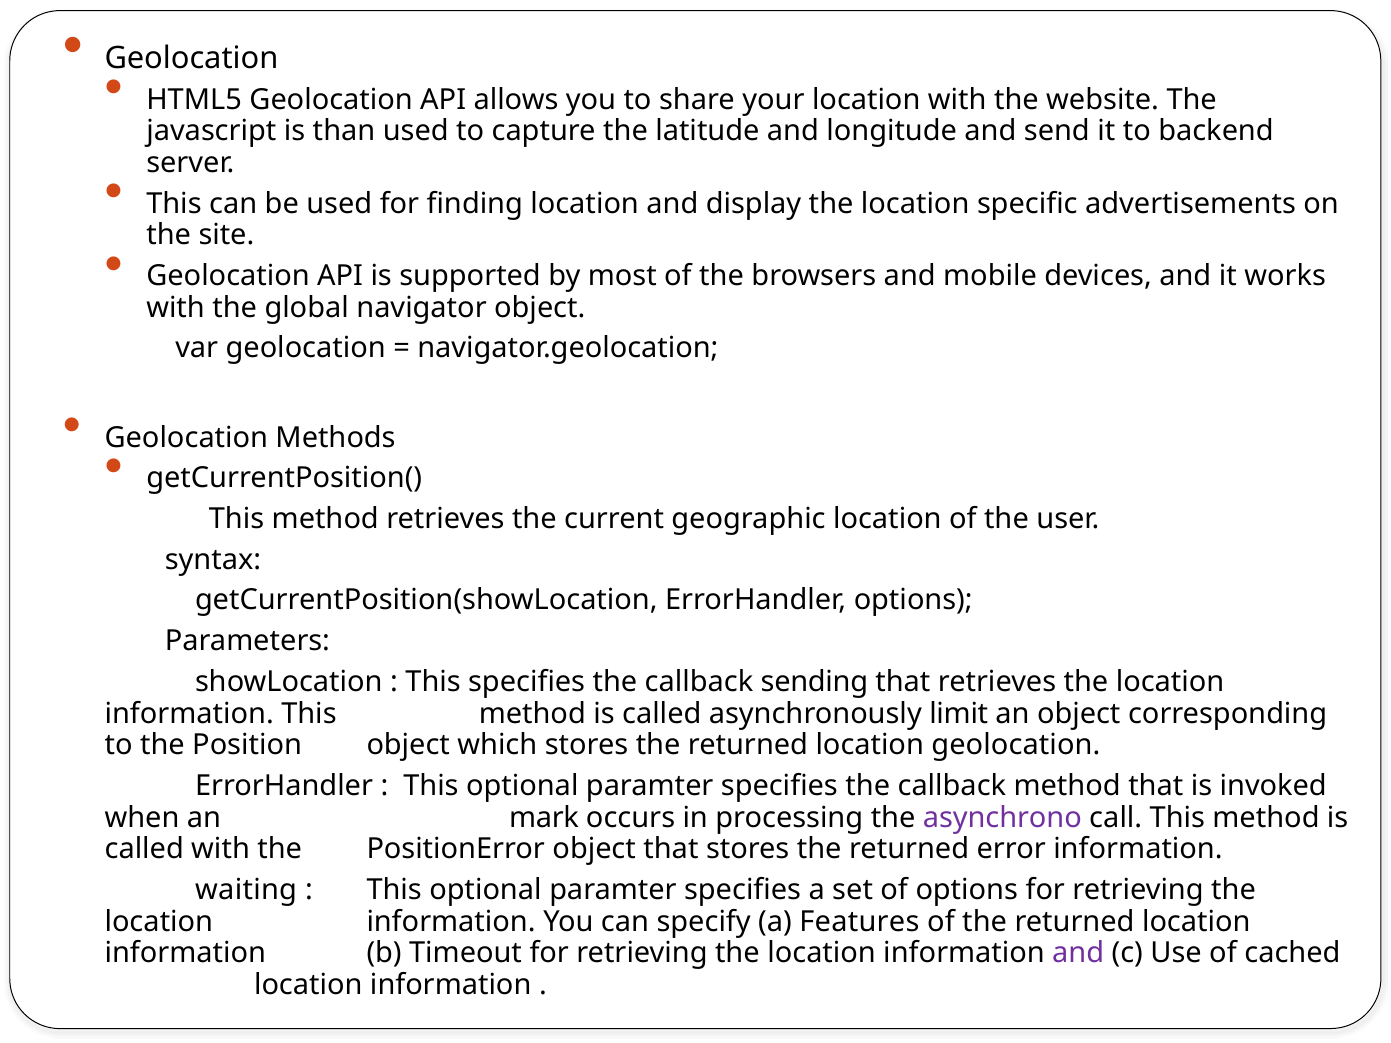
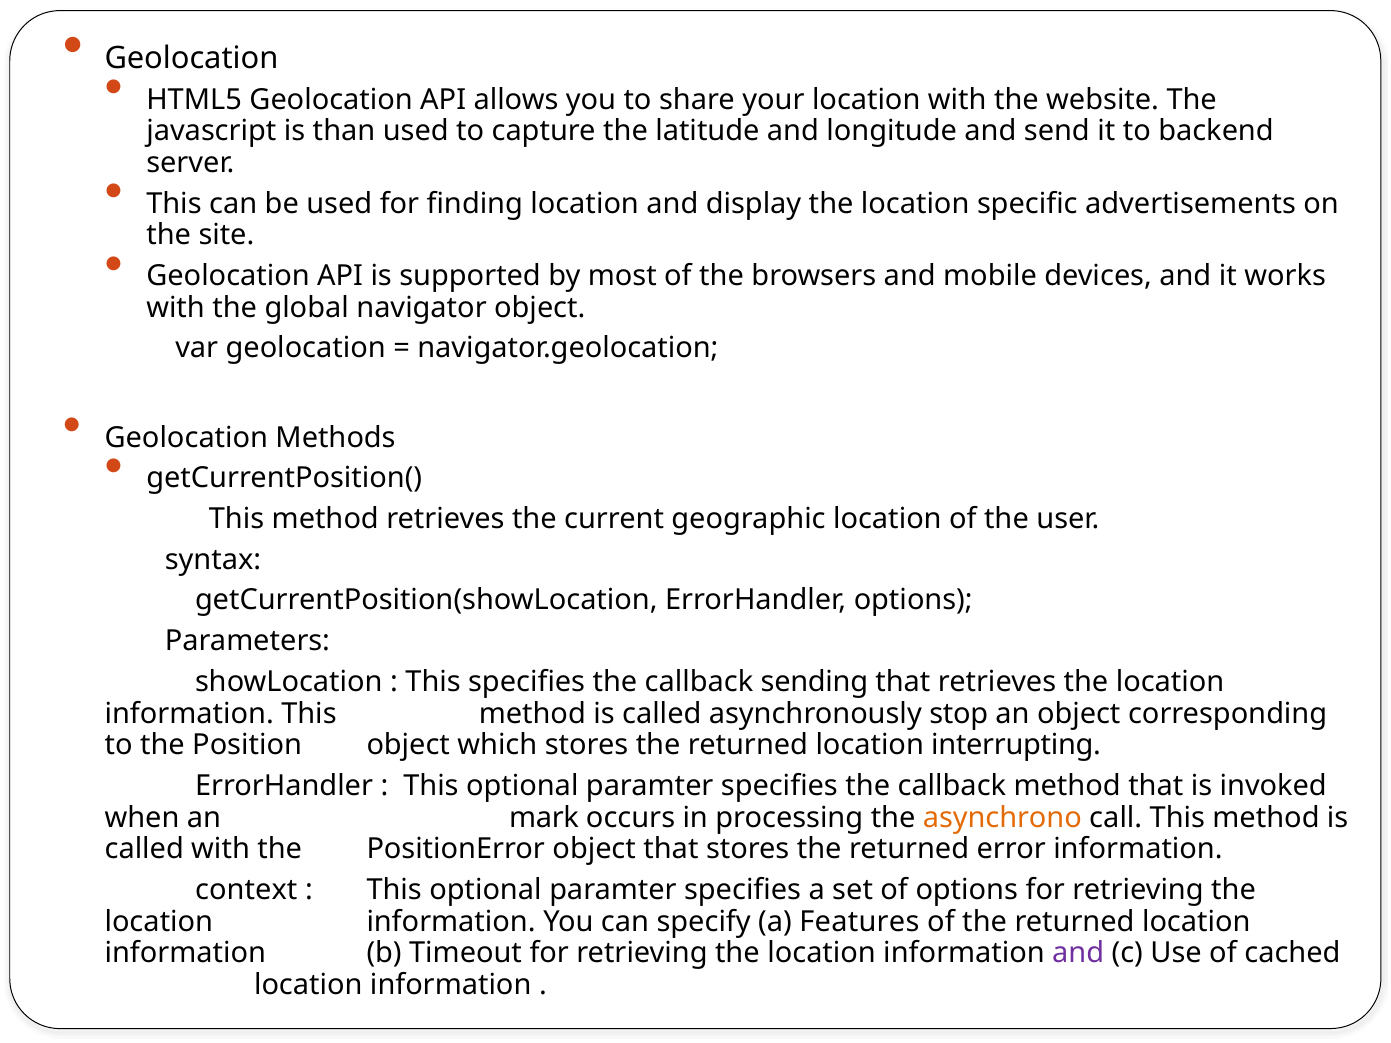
limit: limit -> stop
location geolocation: geolocation -> interrupting
asynchrono colour: purple -> orange
waiting: waiting -> context
